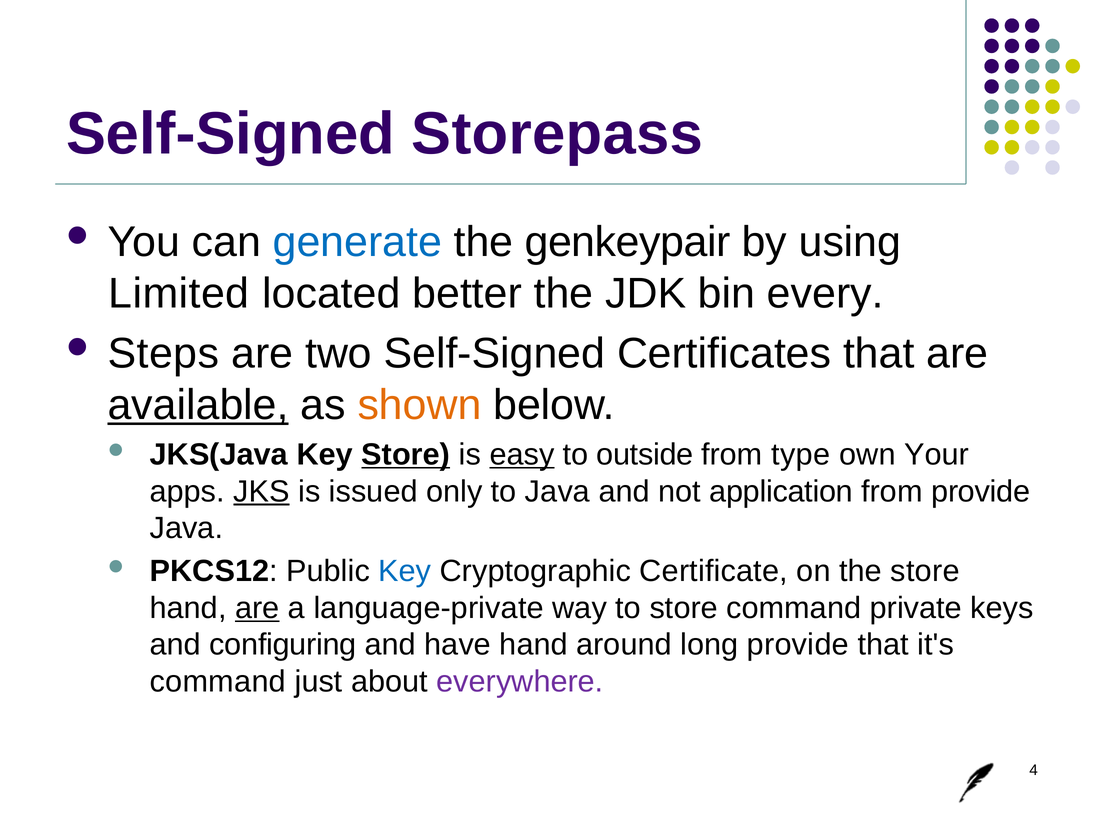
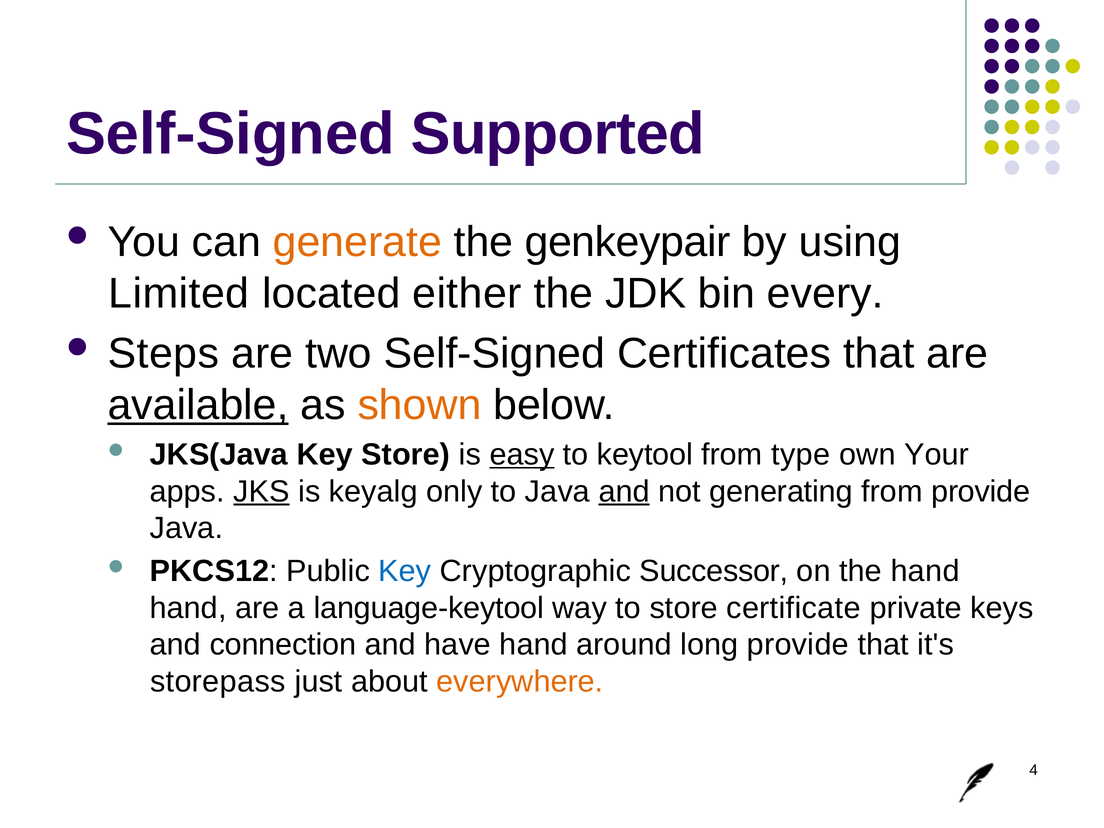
Storepass: Storepass -> Supported
generate colour: blue -> orange
better: better -> either
Store at (406, 455) underline: present -> none
outside: outside -> keytool
issued: issued -> keyalg
and at (624, 491) underline: none -> present
application: application -> generating
Certificate: Certificate -> Successor
the store: store -> hand
are at (257, 608) underline: present -> none
language-private: language-private -> language-keytool
store command: command -> certificate
configuring: configuring -> connection
command at (218, 682): command -> storepass
everywhere colour: purple -> orange
